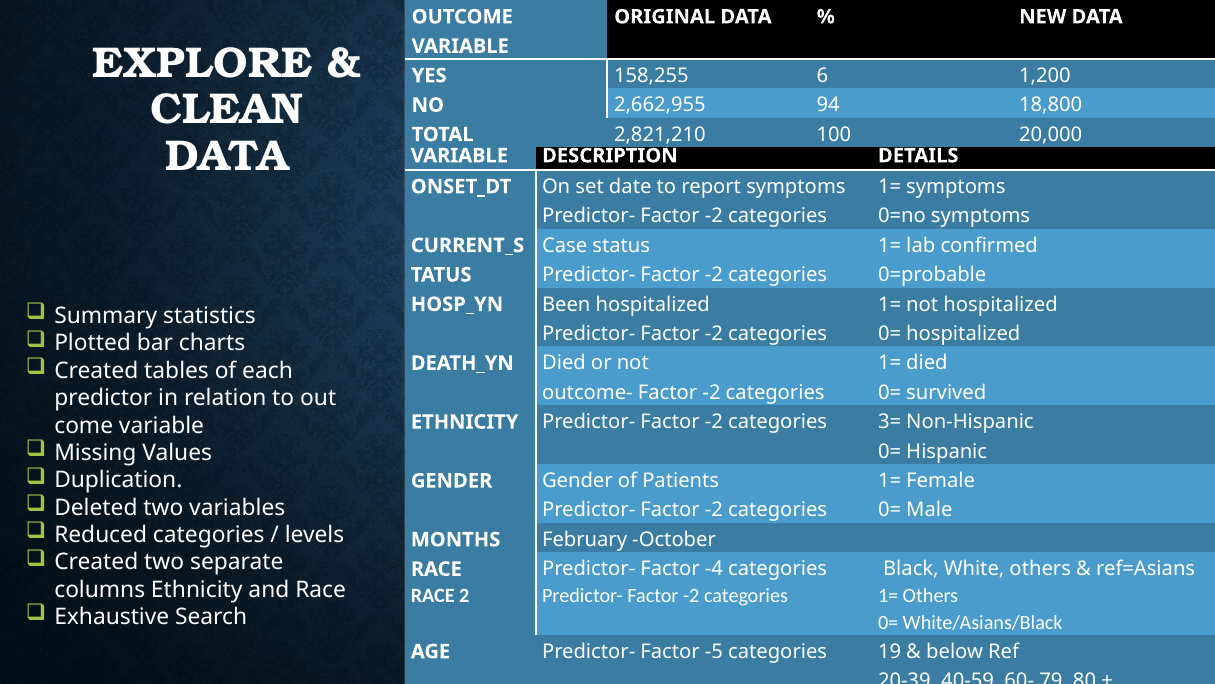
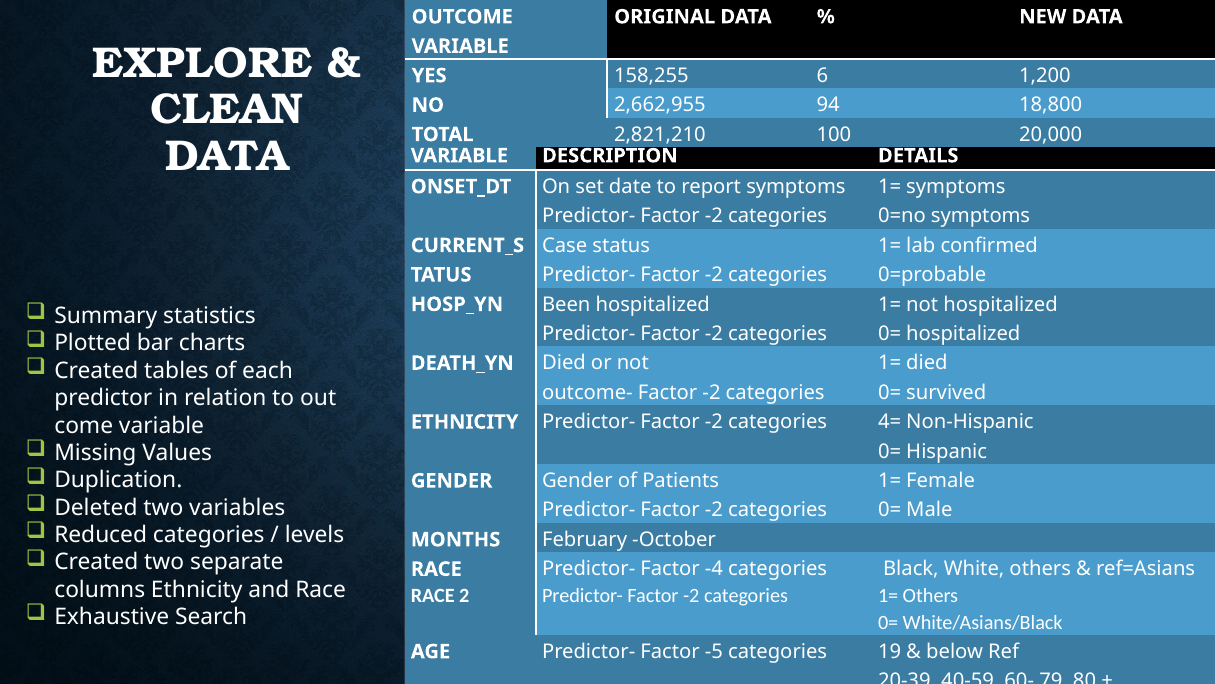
3=: 3= -> 4=
